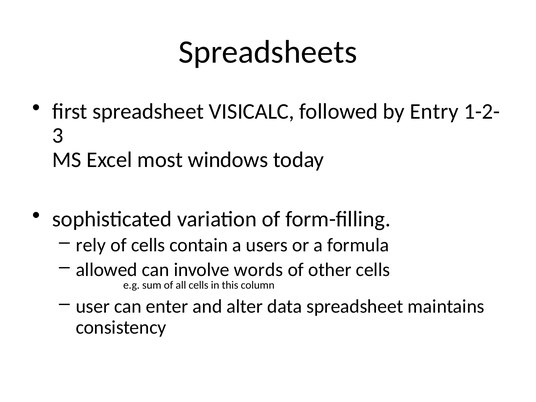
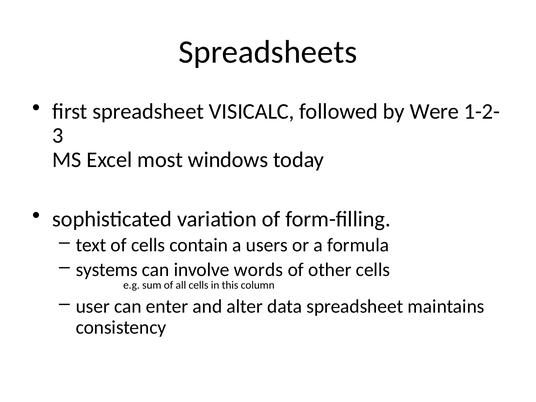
Entry: Entry -> Were
rely: rely -> text
allowed: allowed -> systems
